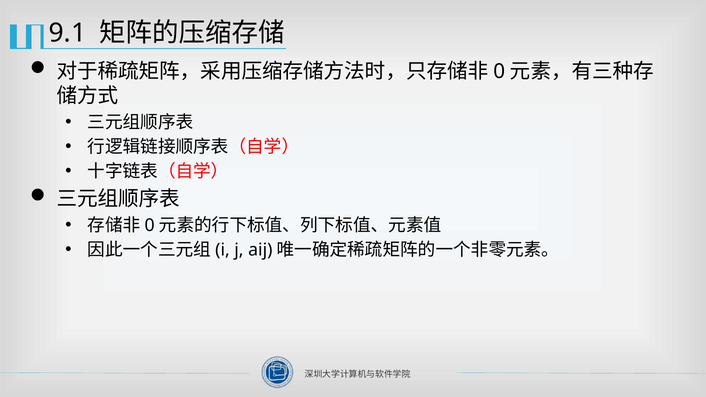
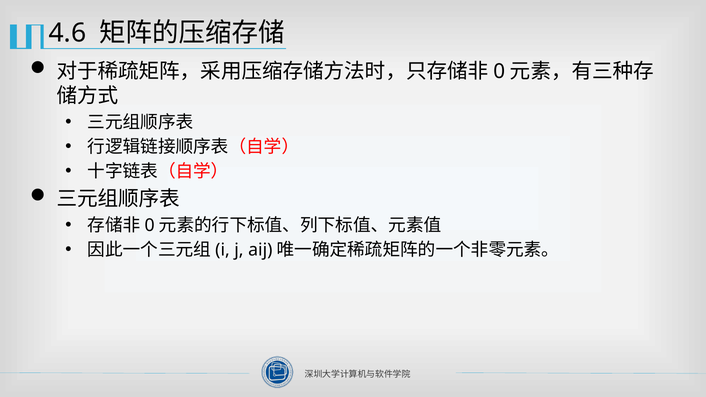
9.1: 9.1 -> 4.6
